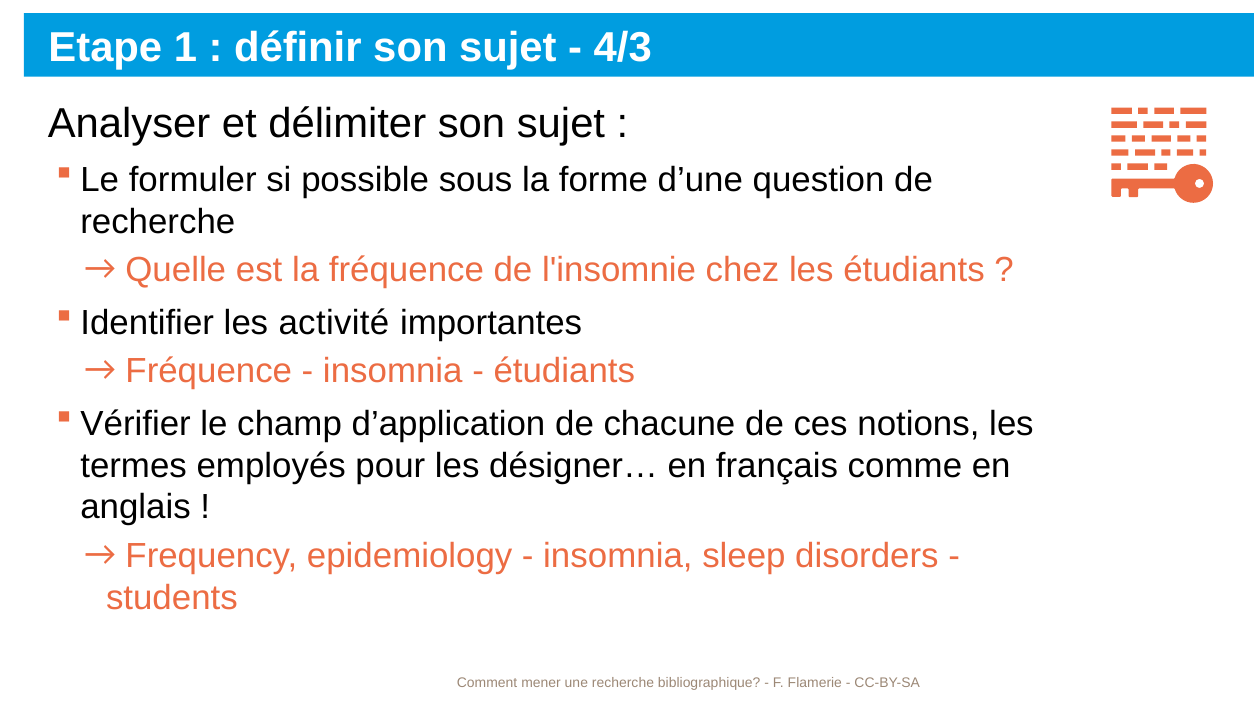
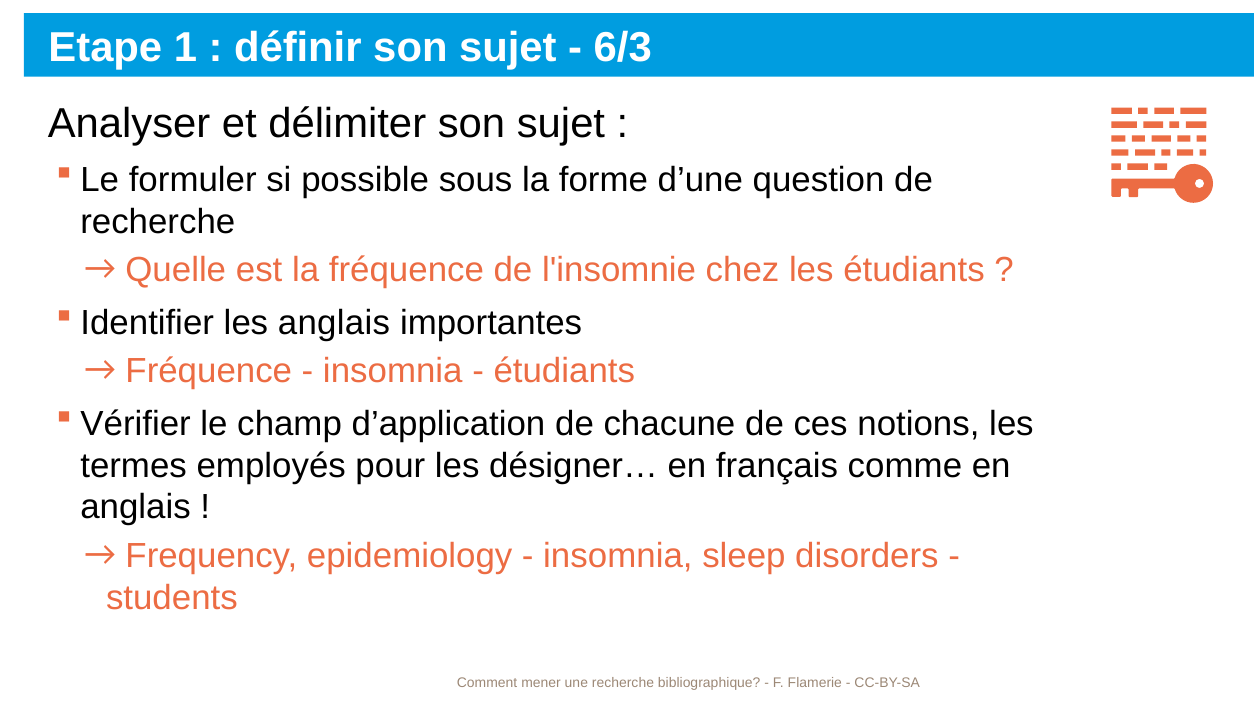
4/3: 4/3 -> 6/3
les activité: activité -> anglais
